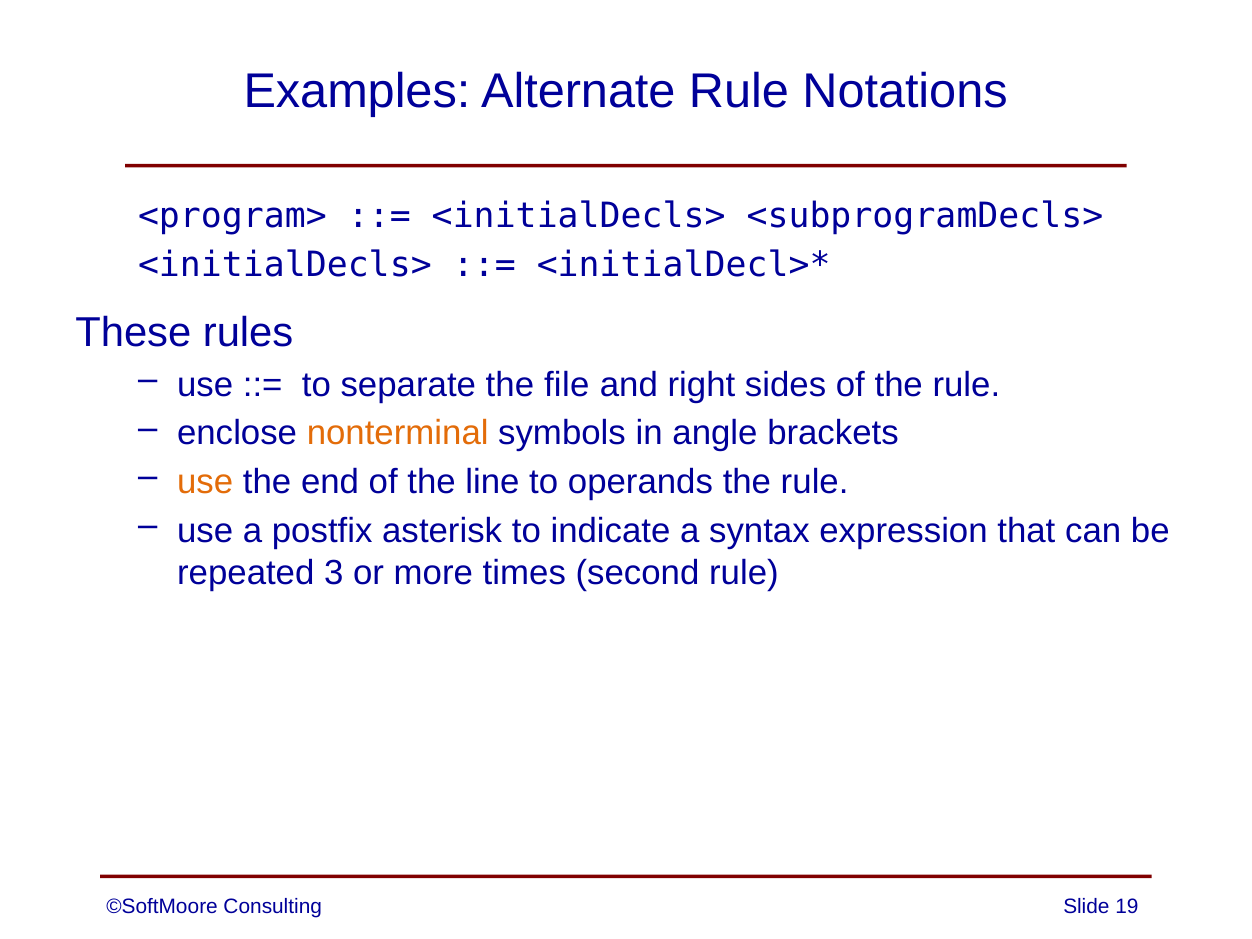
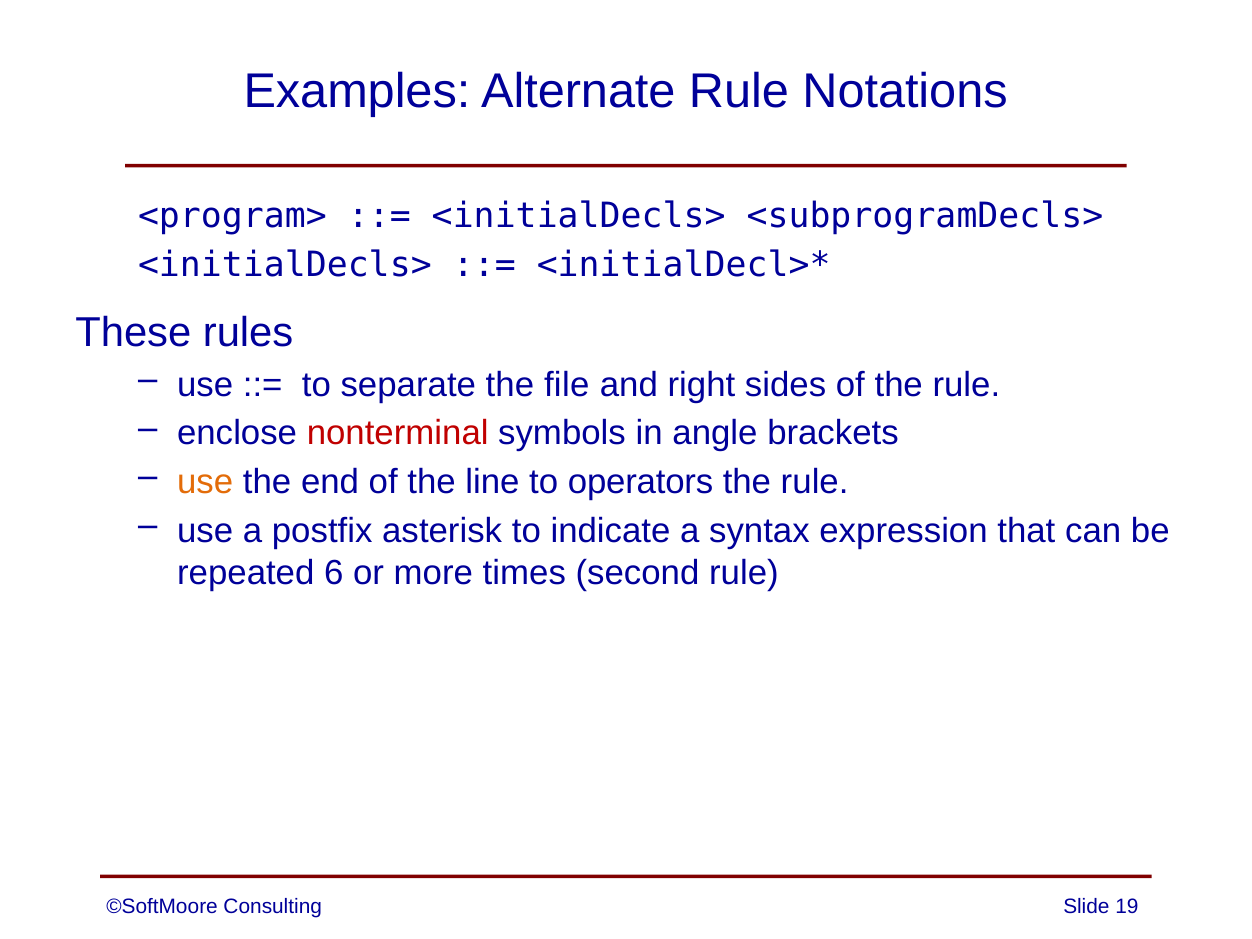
nonterminal colour: orange -> red
operands: operands -> operators
3: 3 -> 6
